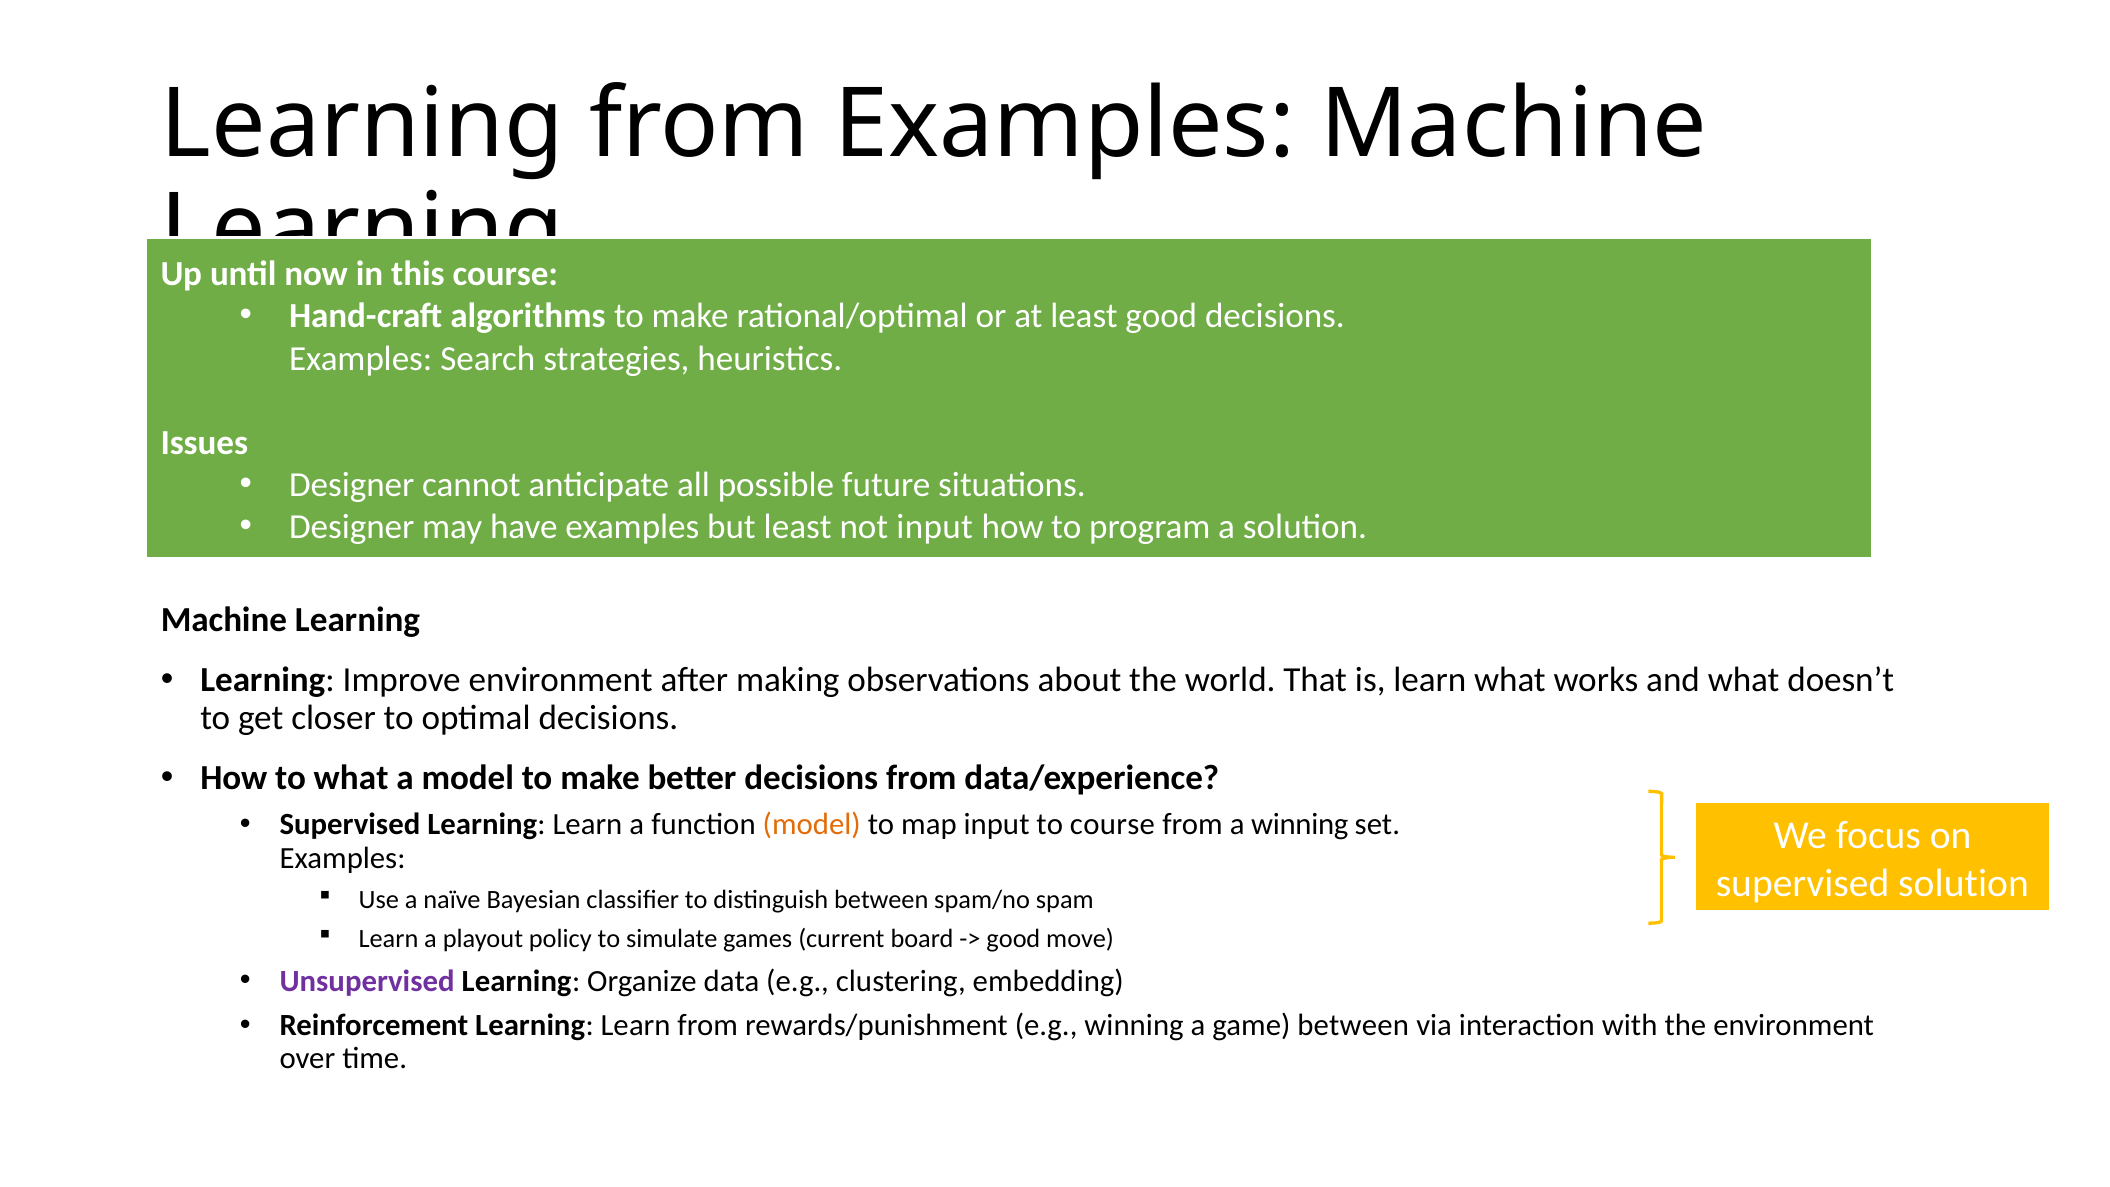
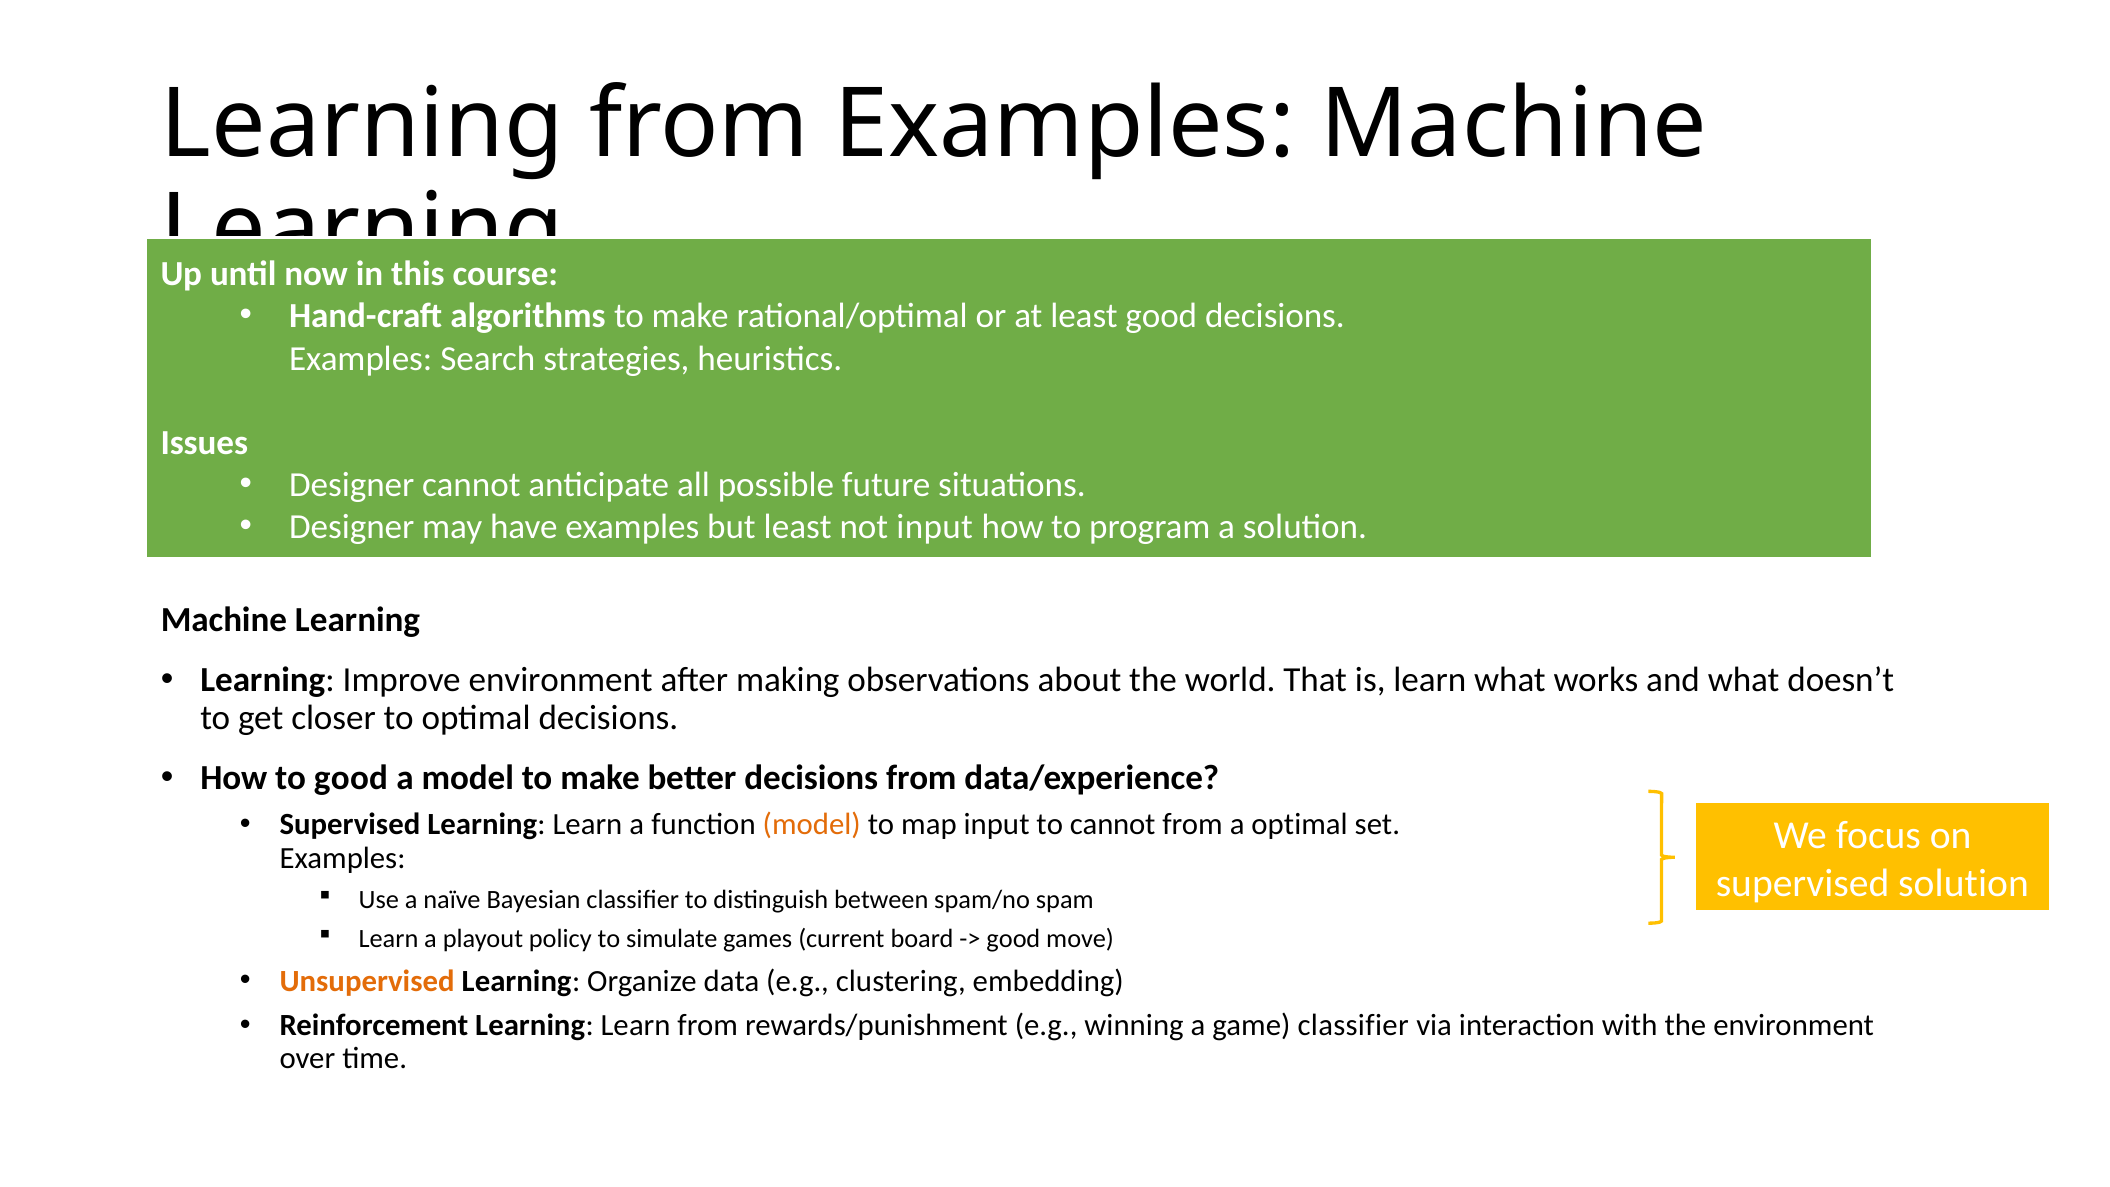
to what: what -> good
to course: course -> cannot
a winning: winning -> optimal
Unsupervised colour: purple -> orange
game between: between -> classifier
